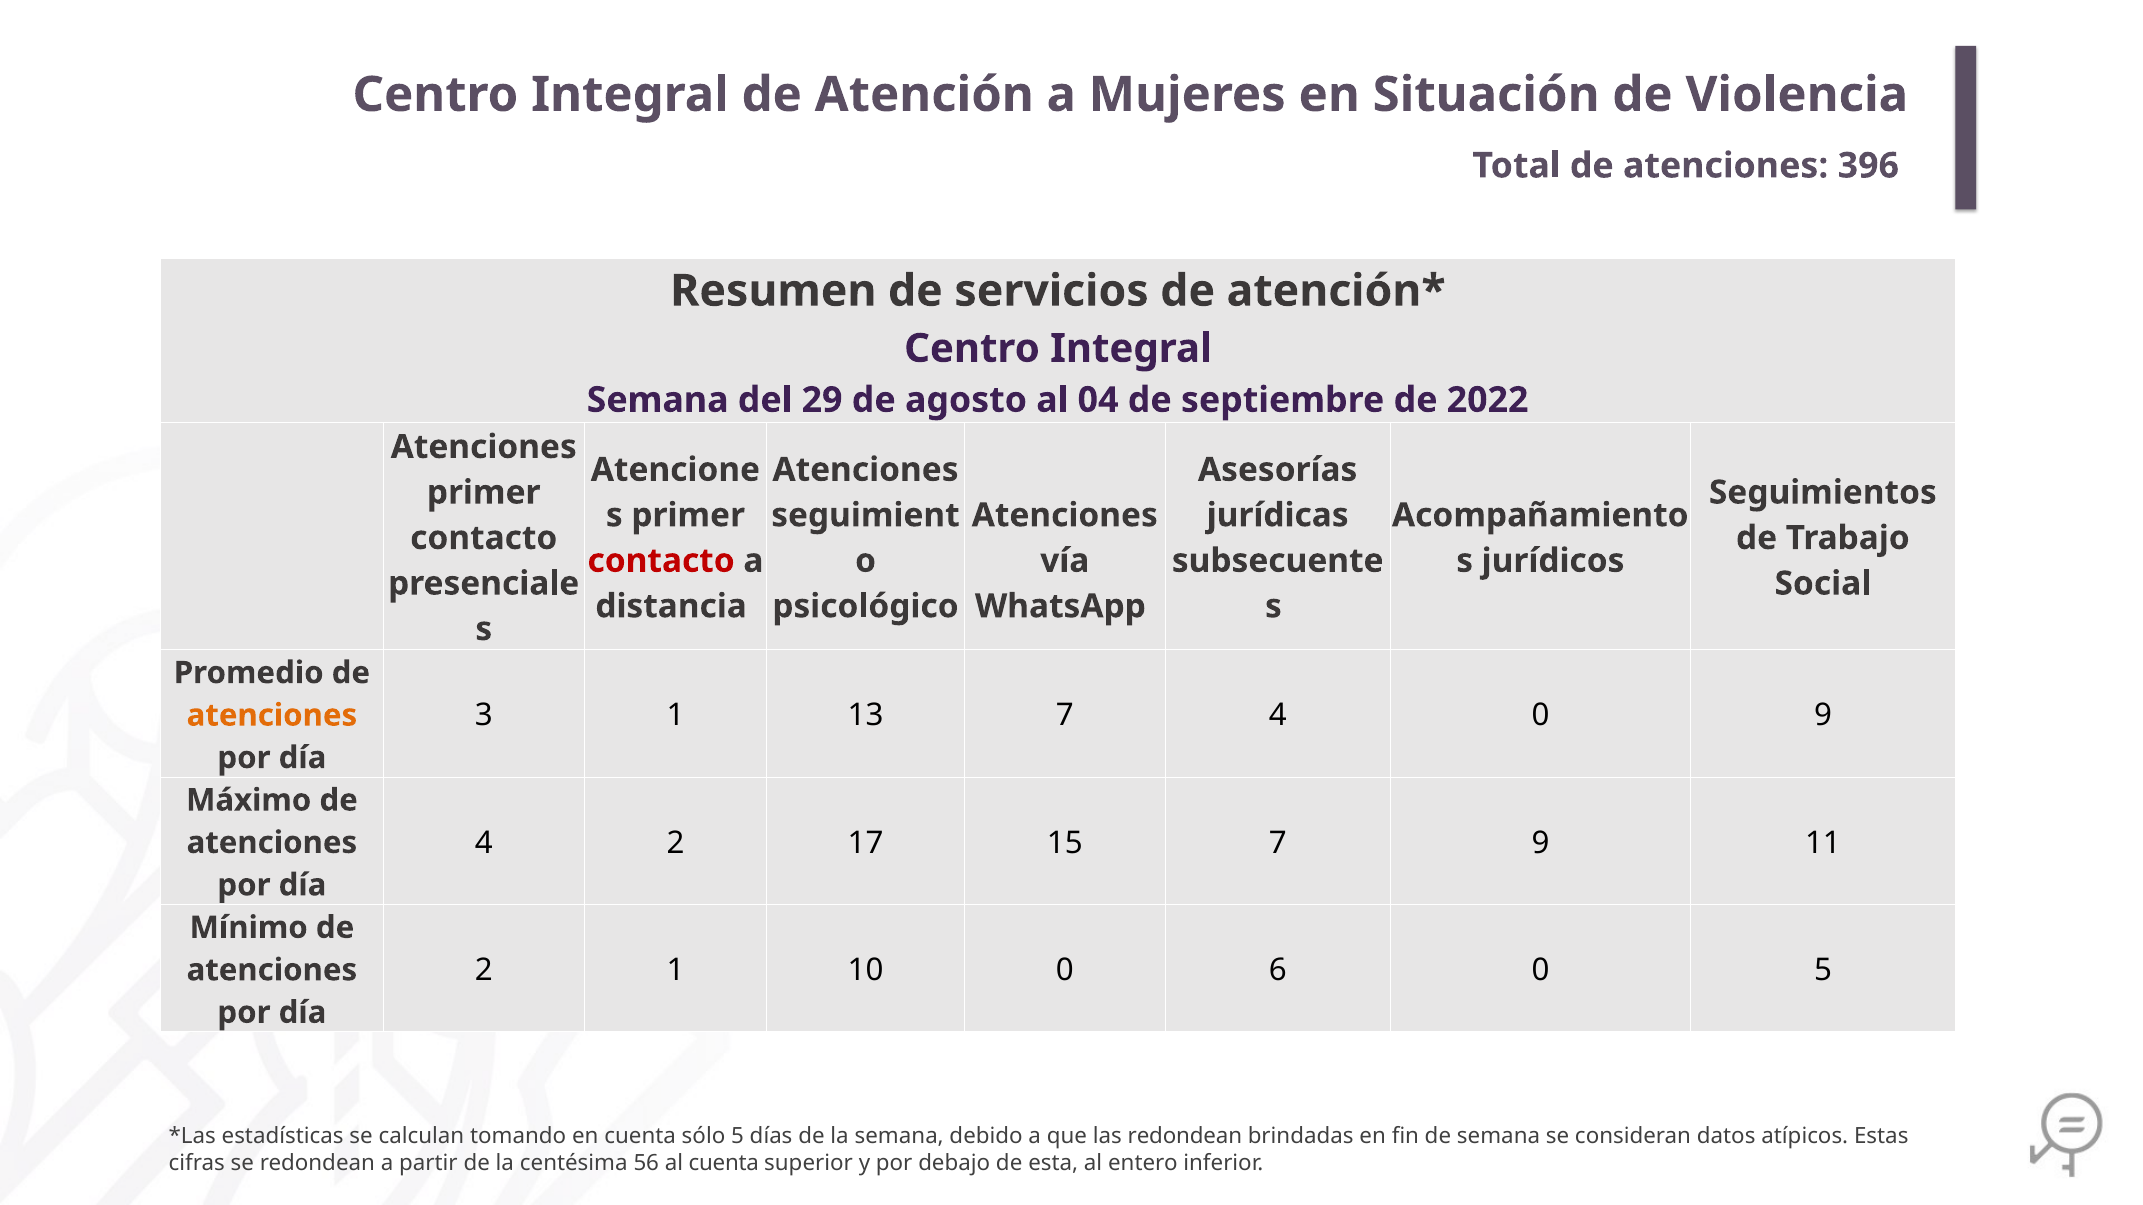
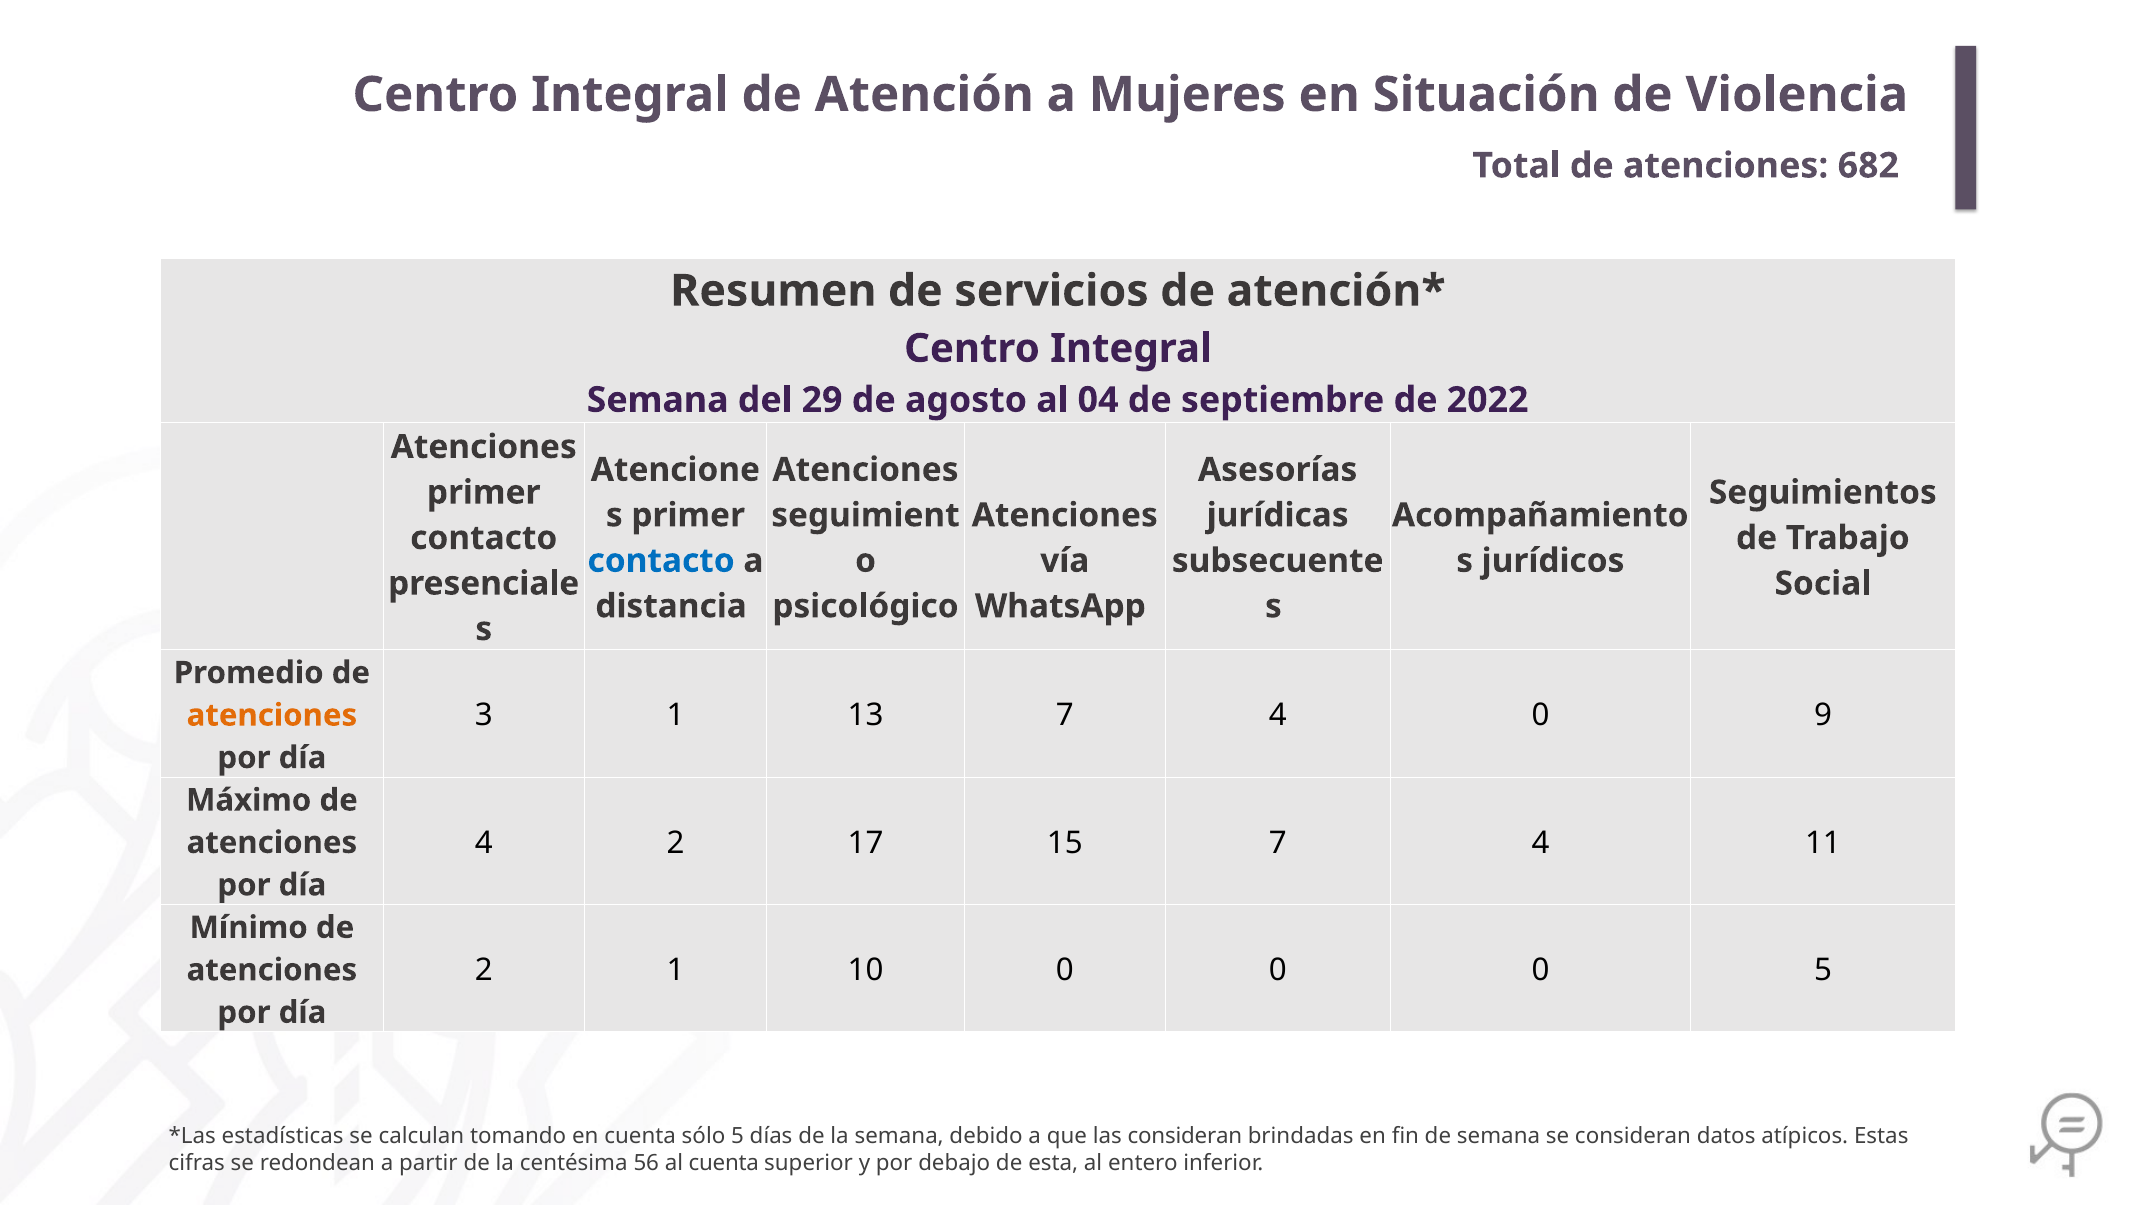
396: 396 -> 682
contacto at (661, 561) colour: red -> blue
15 7 9: 9 -> 4
10 0 6: 6 -> 0
las redondean: redondean -> consideran
